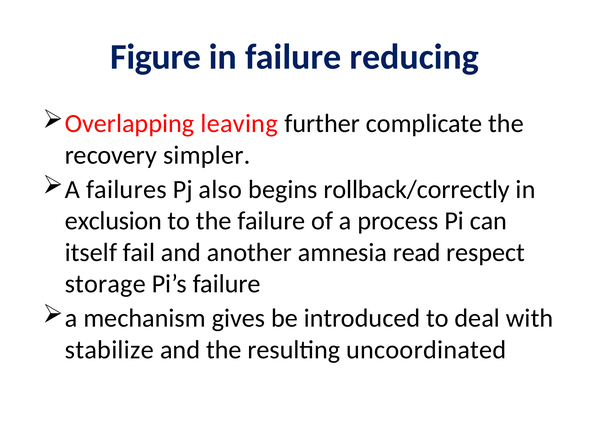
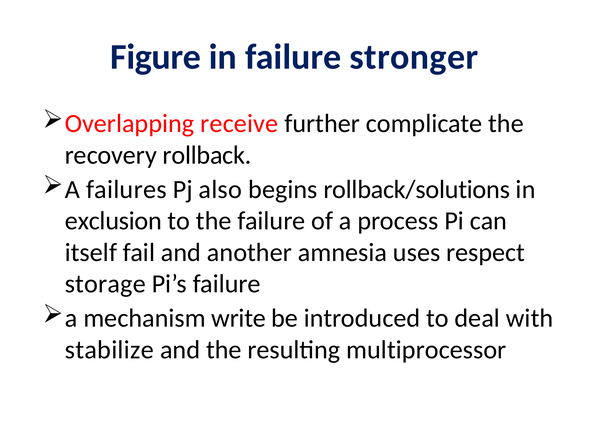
reducing: reducing -> stronger
leaving: leaving -> receive
simpler: simpler -> rollback
rollback/correctly: rollback/correctly -> rollback/solutions
read: read -> uses
gives: gives -> write
uncoordinated: uncoordinated -> multiprocessor
